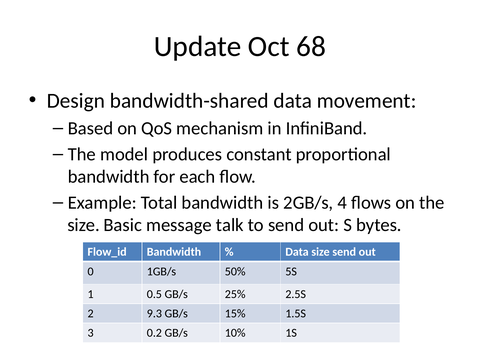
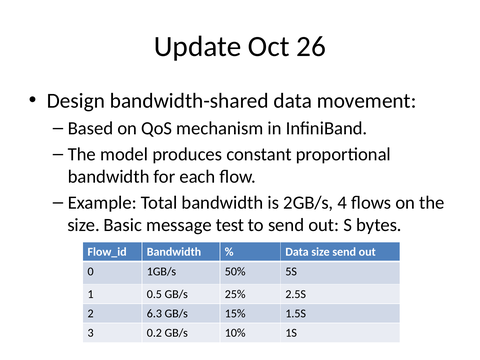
68: 68 -> 26
talk: talk -> test
9.3: 9.3 -> 6.3
